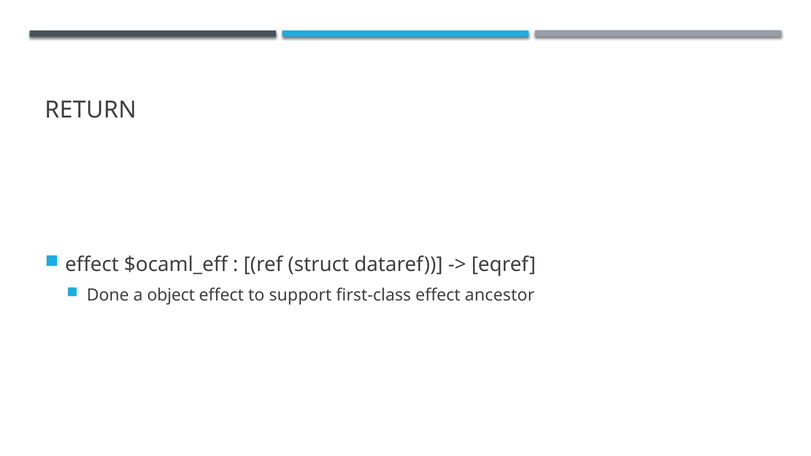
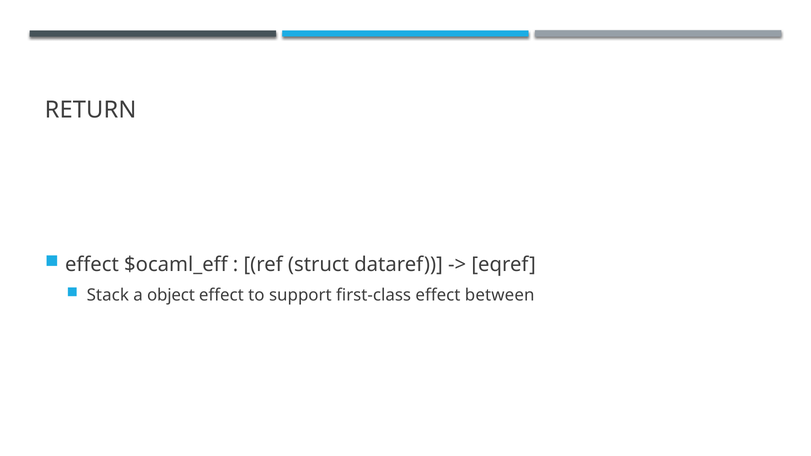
Done: Done -> Stack
ancestor: ancestor -> between
